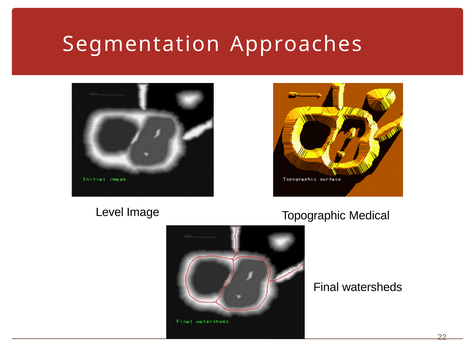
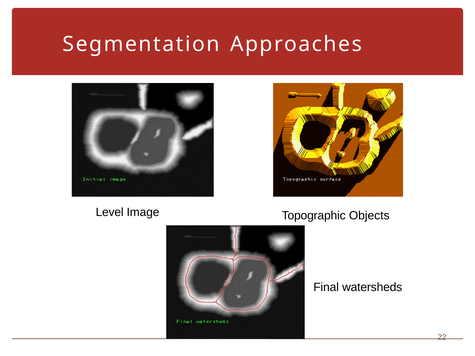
Medical: Medical -> Objects
